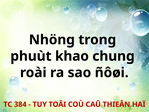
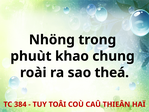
ñôøi: ñôøi -> theá
